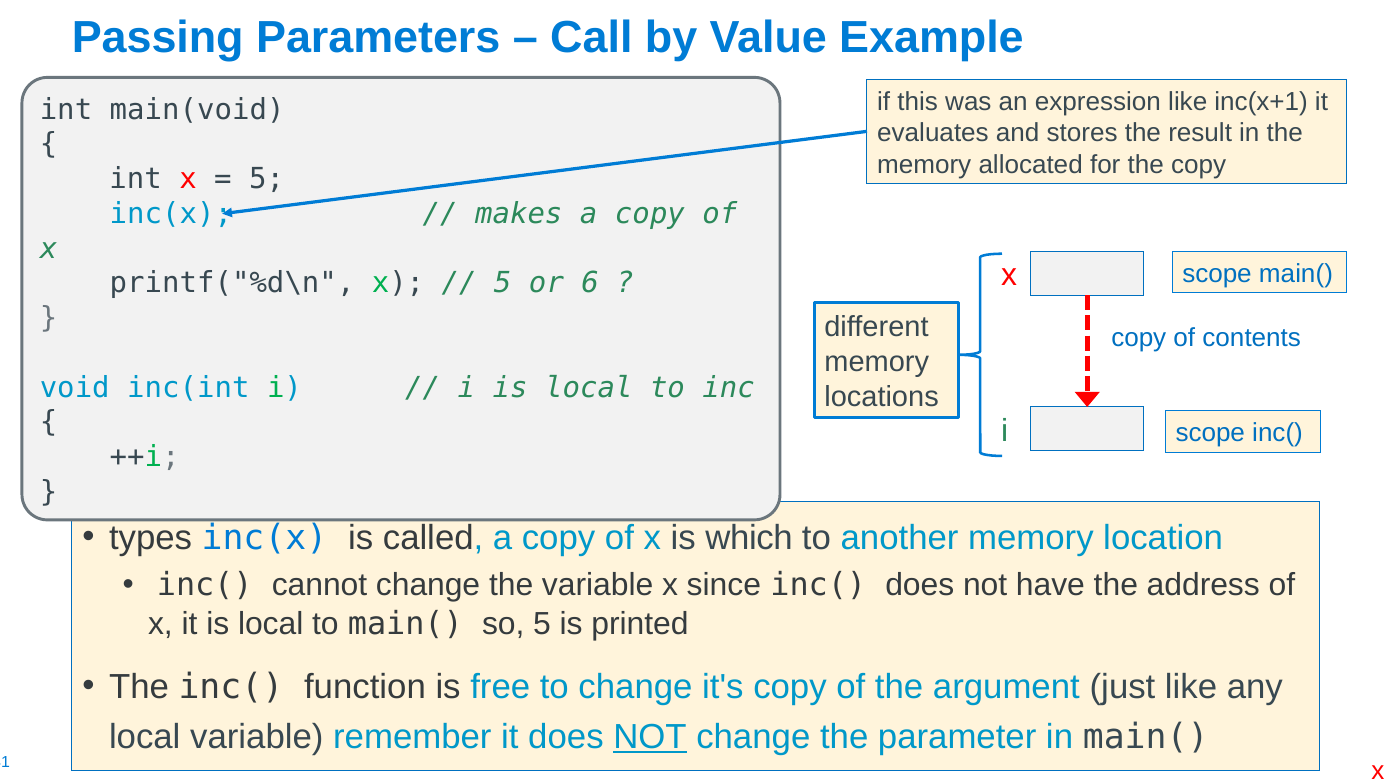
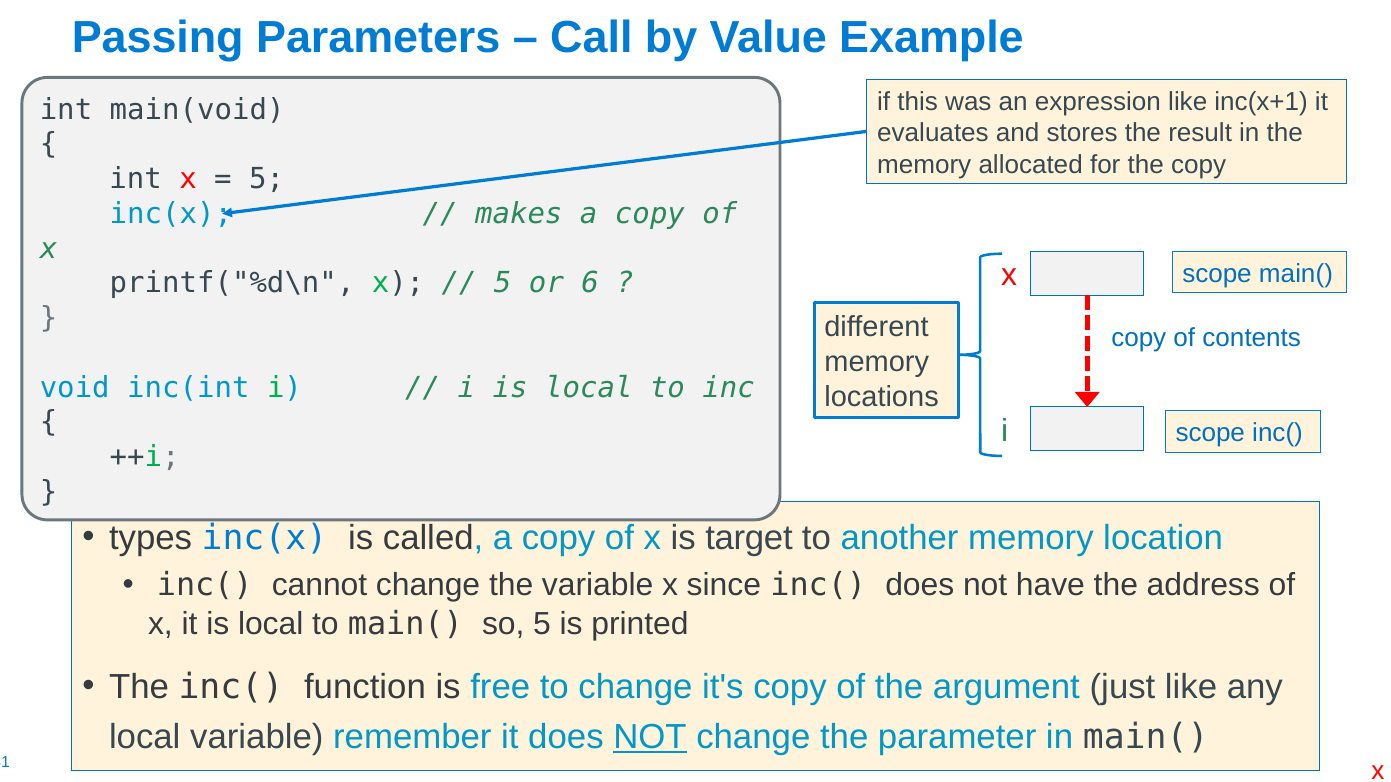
which: which -> target
